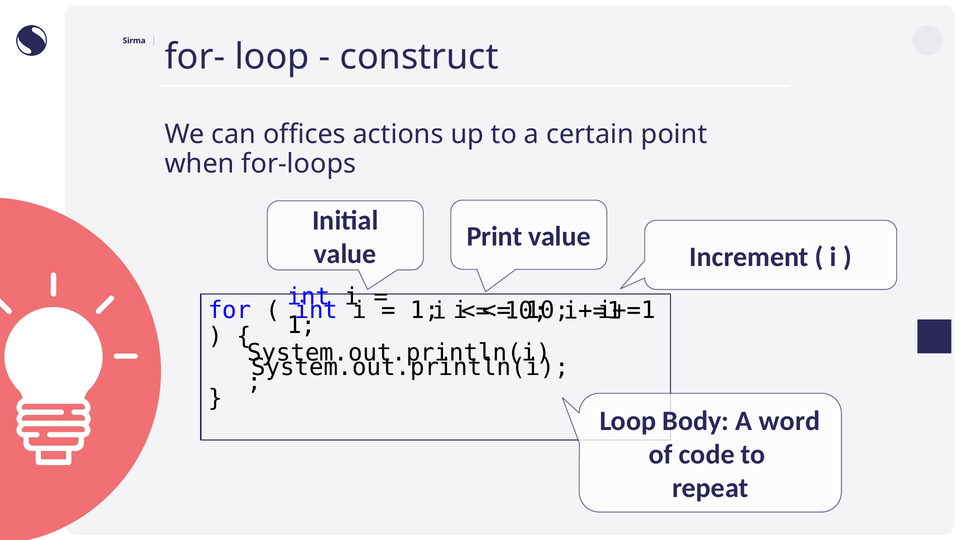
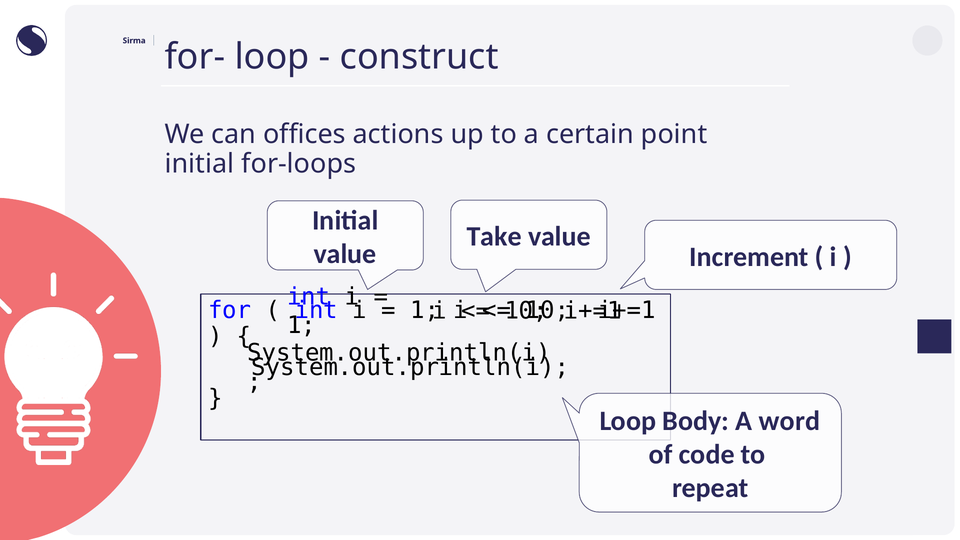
when at (200, 164): when -> initial
Print: Print -> Take
